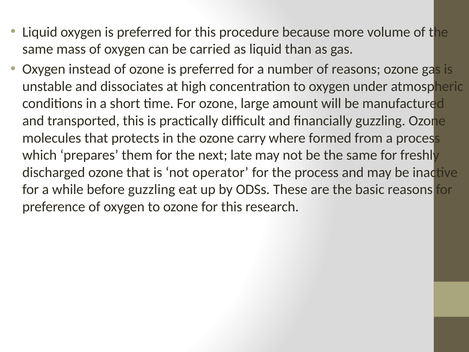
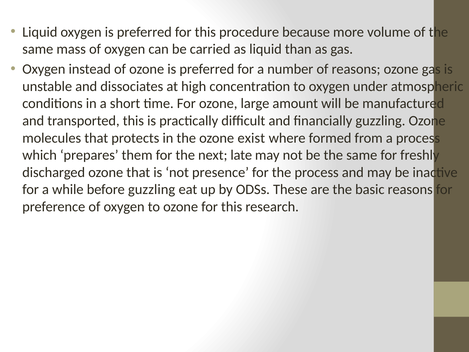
carry: carry -> exist
operator: operator -> presence
